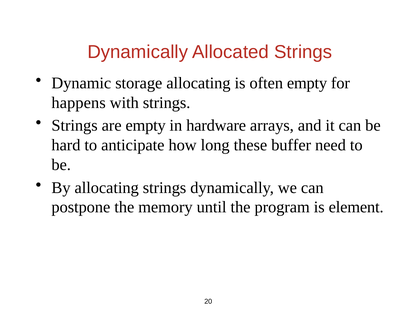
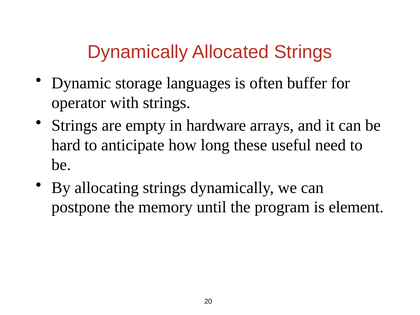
storage allocating: allocating -> languages
often empty: empty -> buffer
happens: happens -> operator
buffer: buffer -> useful
